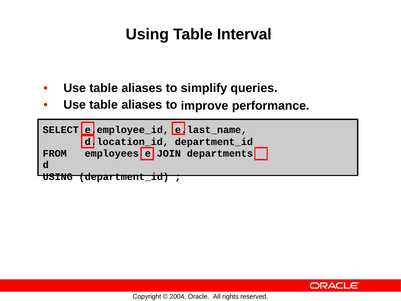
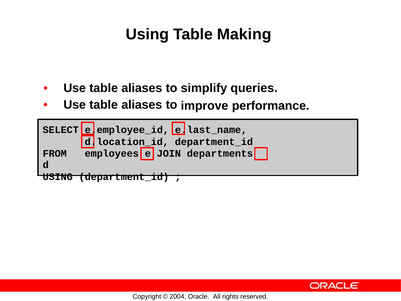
Interval: Interval -> Making
